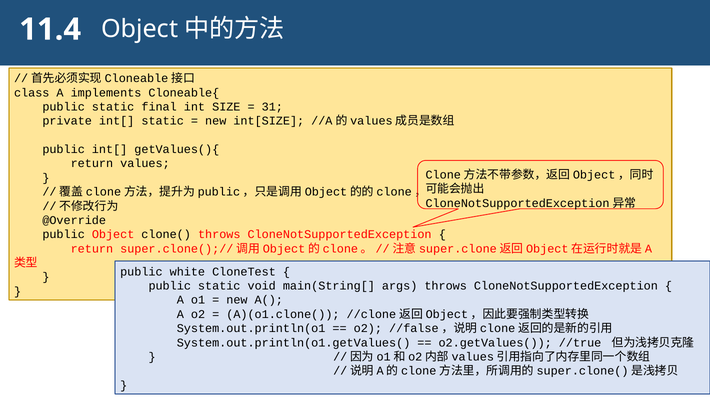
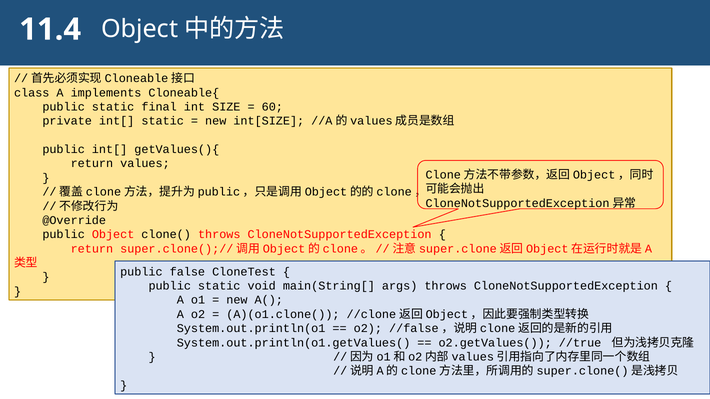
31: 31 -> 60
white: white -> false
